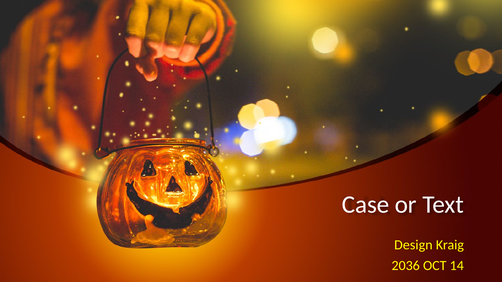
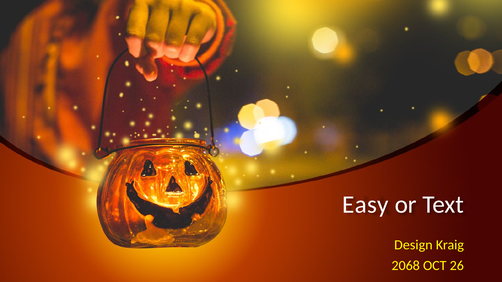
Case: Case -> Easy
2036: 2036 -> 2068
14: 14 -> 26
